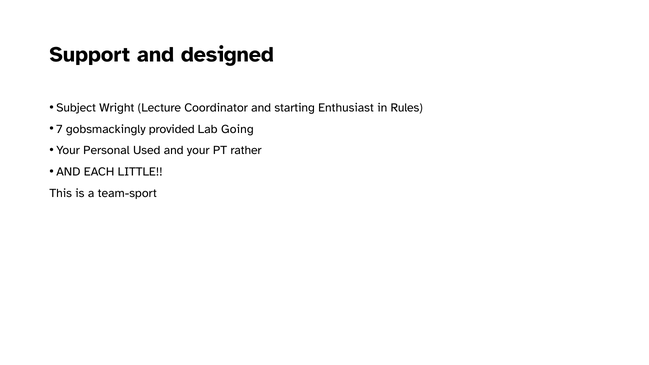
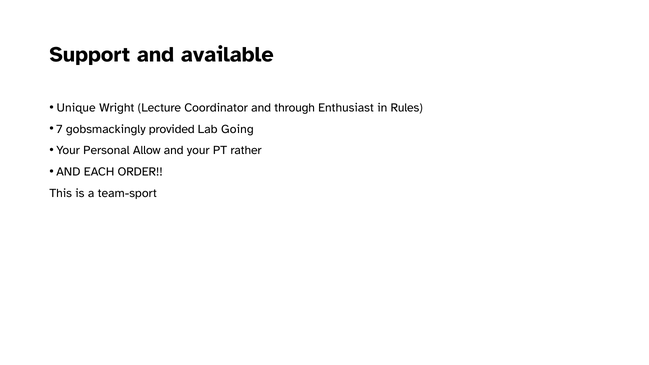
designed: designed -> available
Subject: Subject -> Unique
starting: starting -> through
Used: Used -> Allow
LITTLE: LITTLE -> ORDER
